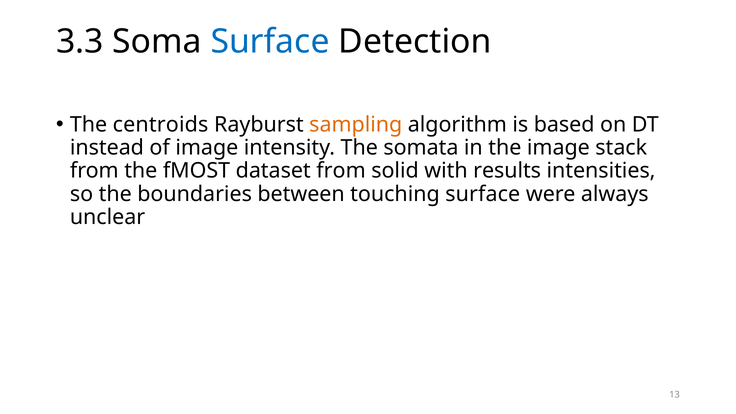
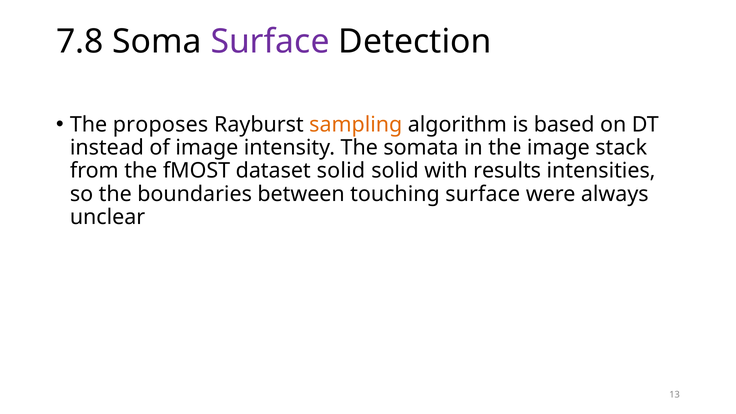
3.3: 3.3 -> 7.8
Surface at (270, 42) colour: blue -> purple
centroids: centroids -> proposes
dataset from: from -> solid
